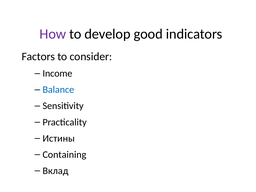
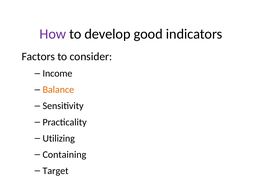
Balance colour: blue -> orange
Истины: Истины -> Utilizing
Вклад: Вклад -> Target
